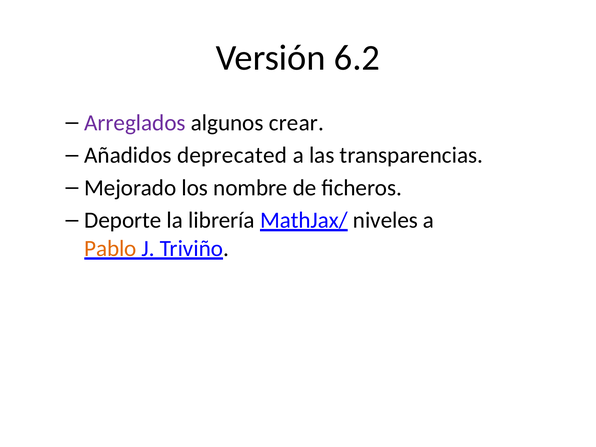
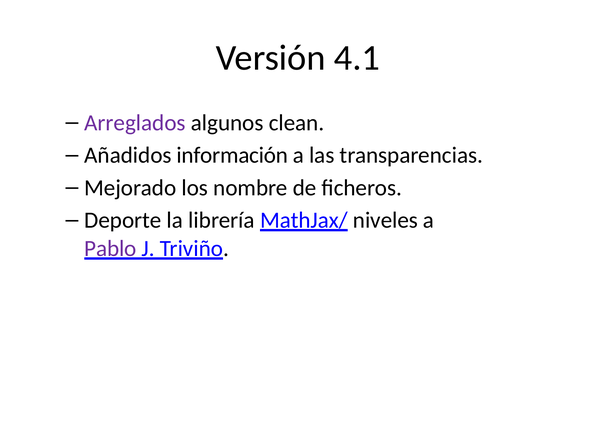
6.2: 6.2 -> 4.1
crear: crear -> clean
deprecated: deprecated -> información
Pablo colour: orange -> purple
